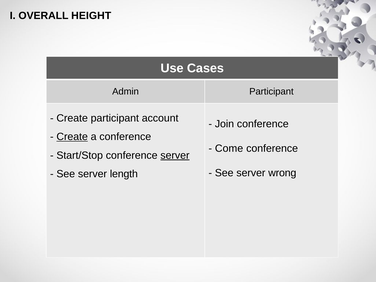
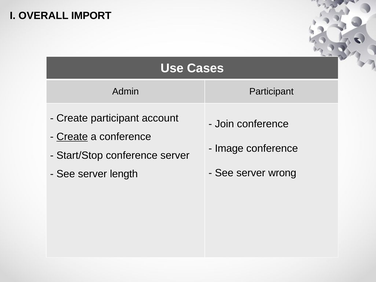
HEIGHT: HEIGHT -> IMPORT
Come: Come -> Image
server at (175, 155) underline: present -> none
